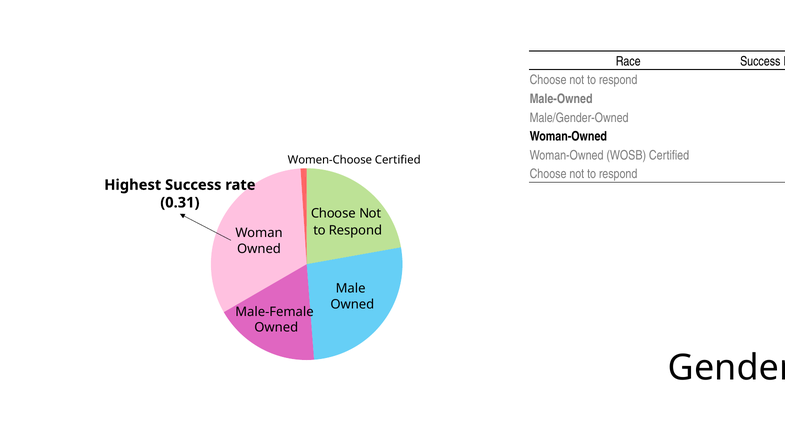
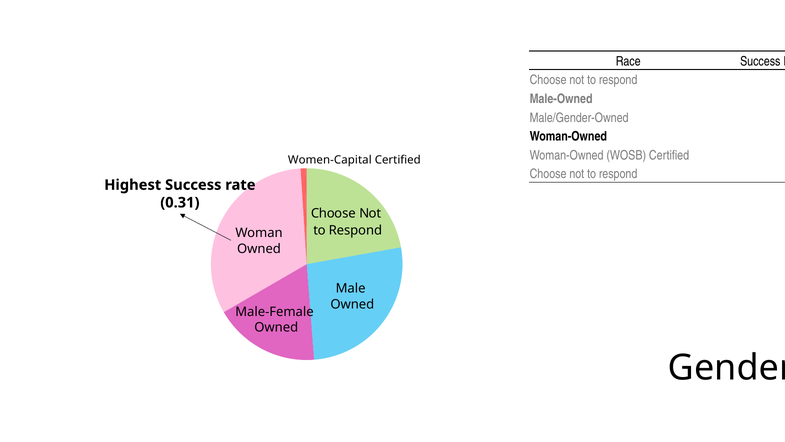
Women-Choose: Women-Choose -> Women-Capital
